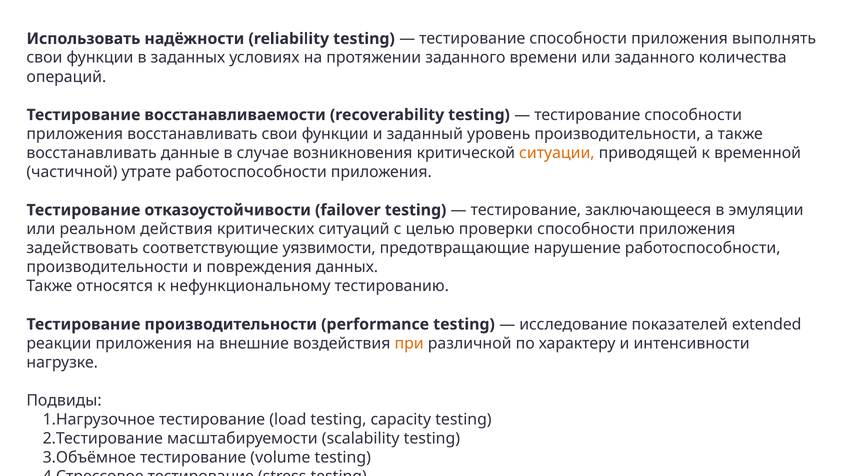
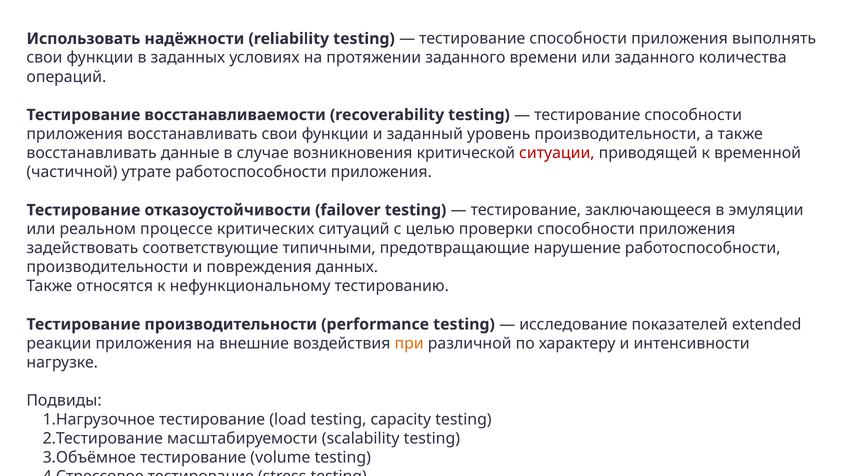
ситуации colour: orange -> red
действия: действия -> процессе
уязвимости: уязвимости -> типичными
